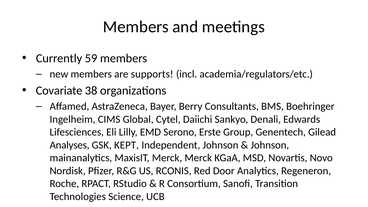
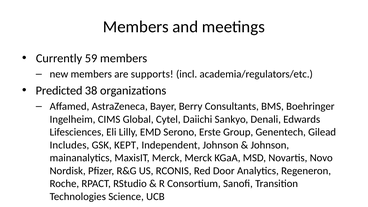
Covariate: Covariate -> Predicted
Analyses: Analyses -> Includes
